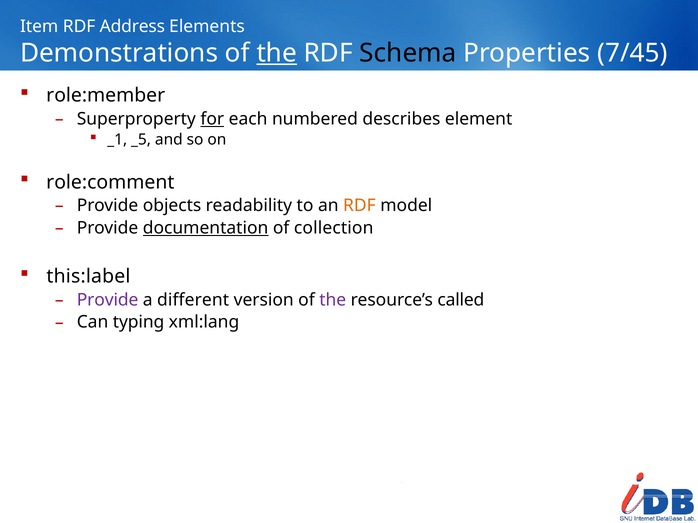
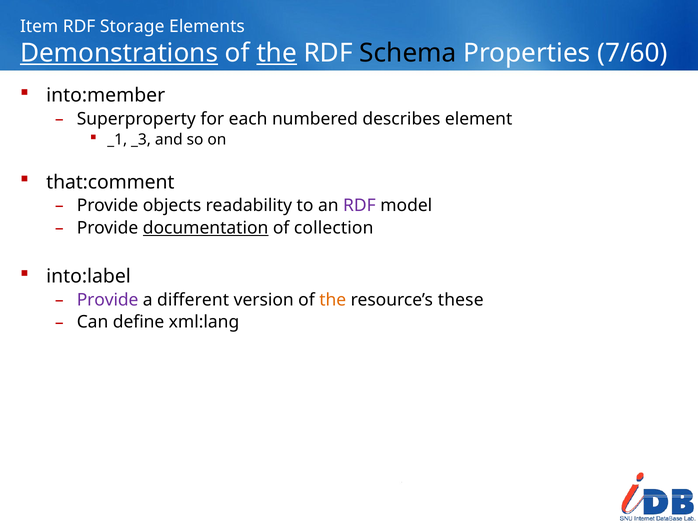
Address: Address -> Storage
Demonstrations underline: none -> present
7/45: 7/45 -> 7/60
role:member: role:member -> into:member
for underline: present -> none
_5: _5 -> _3
role:comment: role:comment -> that:comment
RDF at (359, 206) colour: orange -> purple
this:label: this:label -> into:label
the at (333, 300) colour: purple -> orange
called: called -> these
typing: typing -> define
